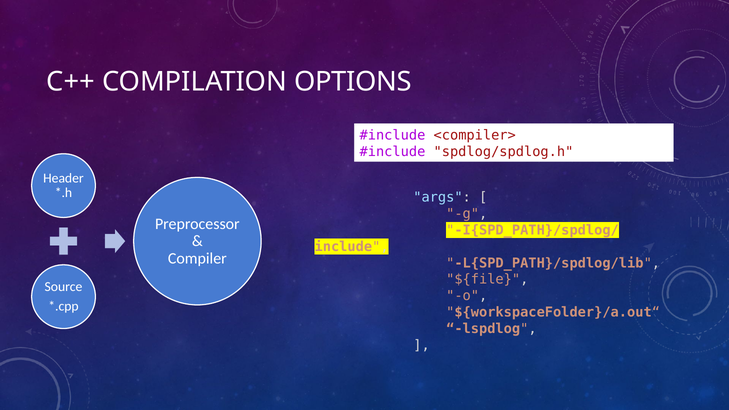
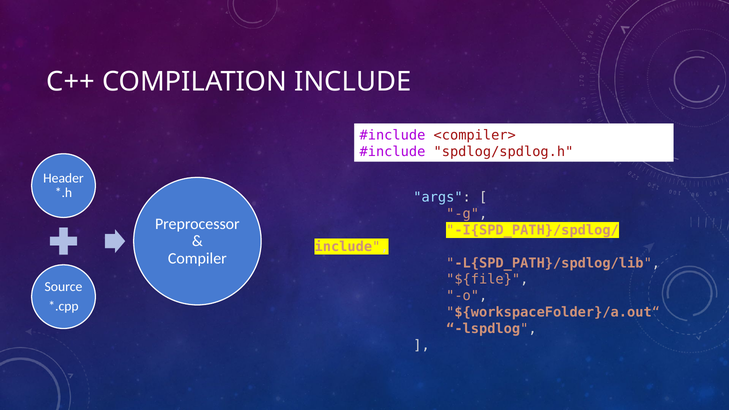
COMPILATION OPTIONS: OPTIONS -> INCLUDE
